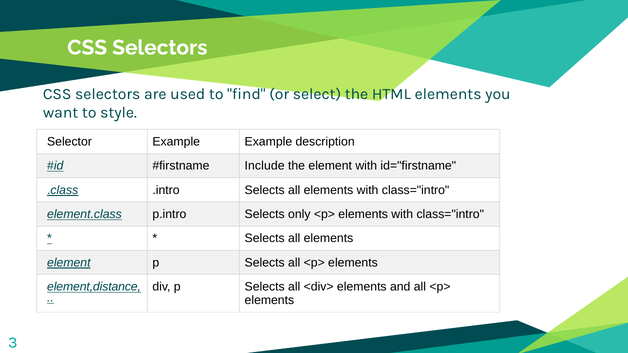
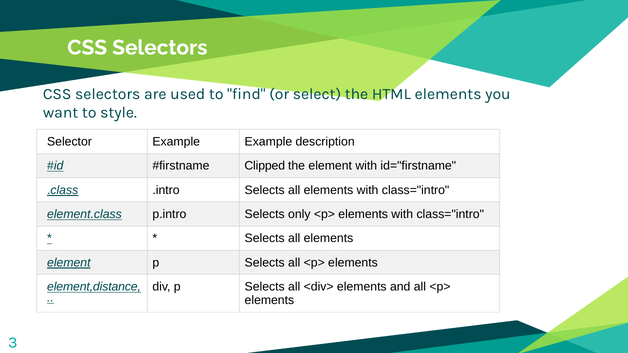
Include: Include -> Clipped
